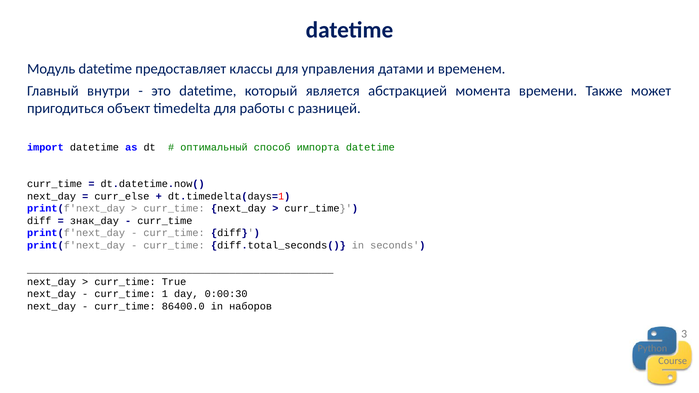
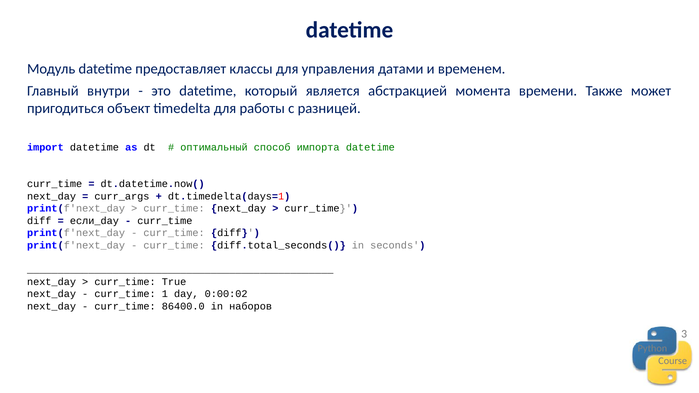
curr_else: curr_else -> curr_args
знак_day: знак_day -> если_day
0:00:30: 0:00:30 -> 0:00:02
